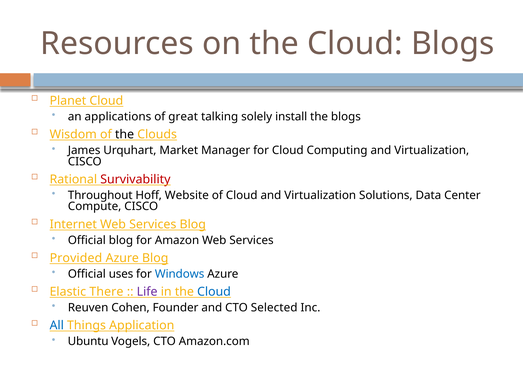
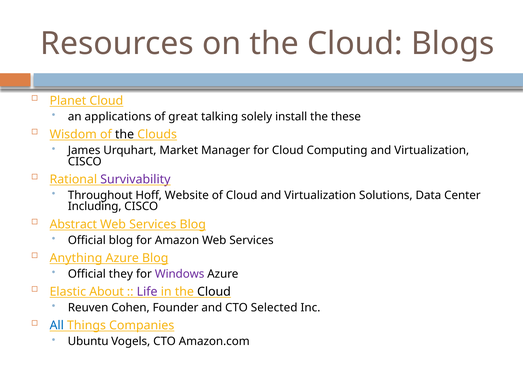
the blogs: blogs -> these
Survivability colour: red -> purple
Compute: Compute -> Including
Internet: Internet -> Abstract
Provided: Provided -> Anything
uses: uses -> they
Windows colour: blue -> purple
There: There -> About
Cloud at (214, 292) colour: blue -> black
Application: Application -> Companies
